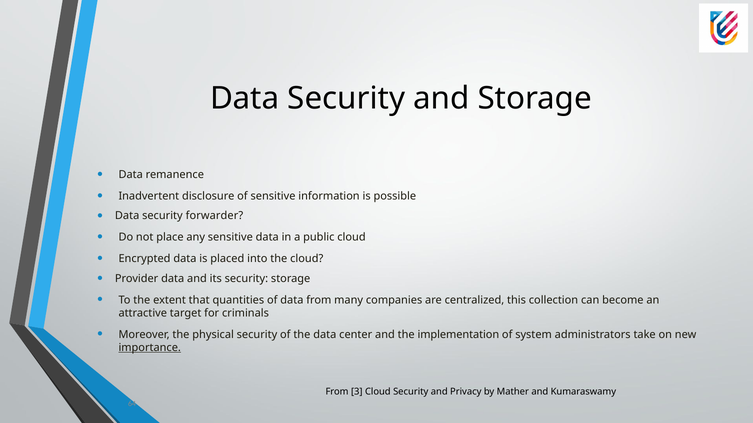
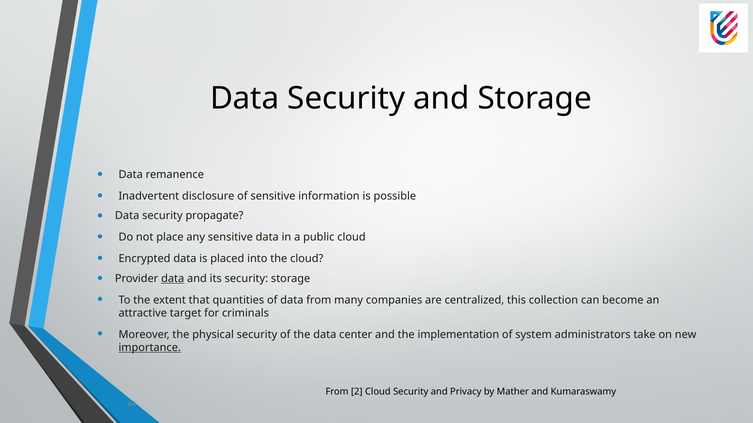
forwarder: forwarder -> propagate
data at (173, 279) underline: none -> present
3: 3 -> 2
